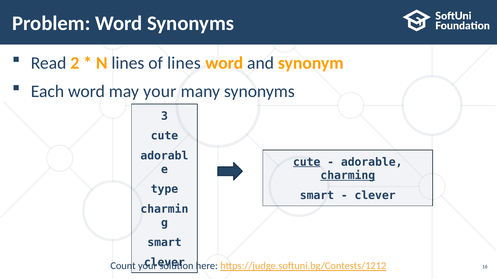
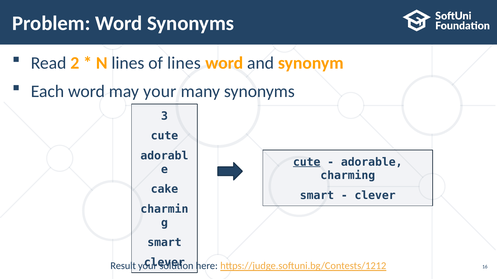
charming underline: present -> none
type: type -> cake
Count: Count -> Result
